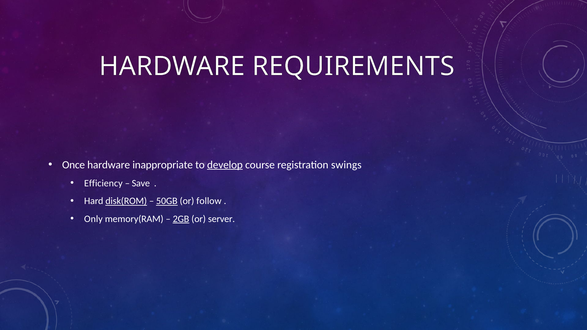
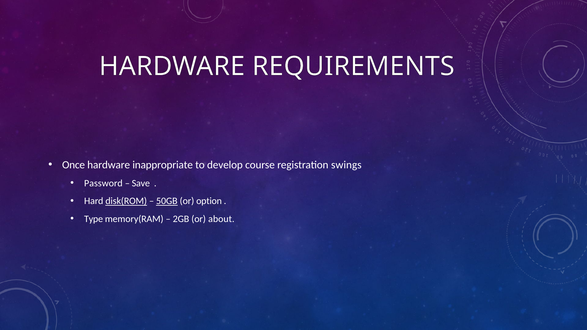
develop underline: present -> none
Efficiency: Efficiency -> Password
follow: follow -> option
Only: Only -> Type
2GB underline: present -> none
server: server -> about
